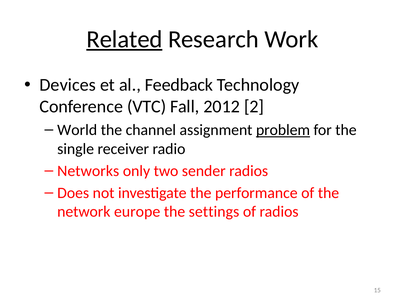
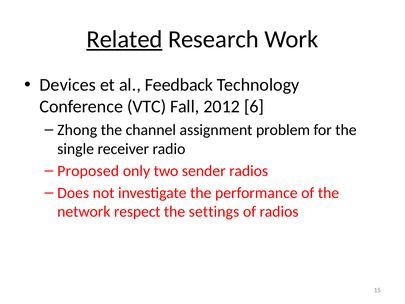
2: 2 -> 6
World: World -> Zhong
problem underline: present -> none
Networks: Networks -> Proposed
europe: europe -> respect
